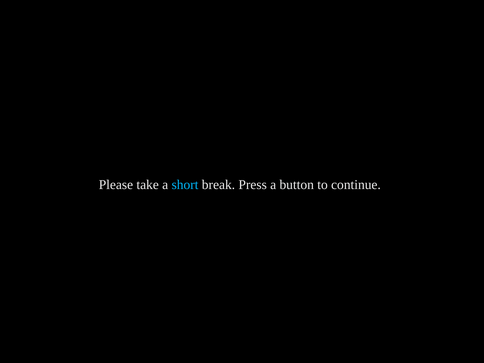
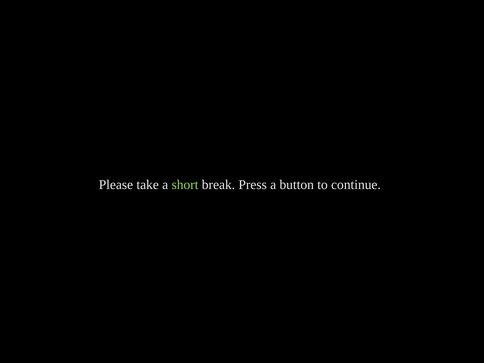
short colour: light blue -> light green
